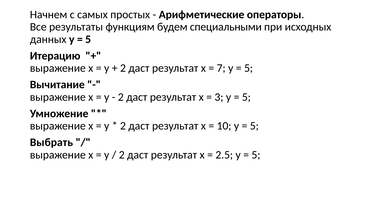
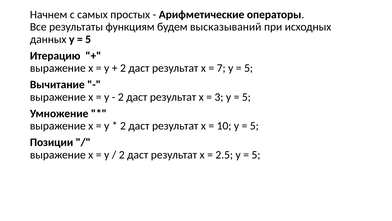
специальными: специальными -> высказываний
Выбрать: Выбрать -> Позиции
